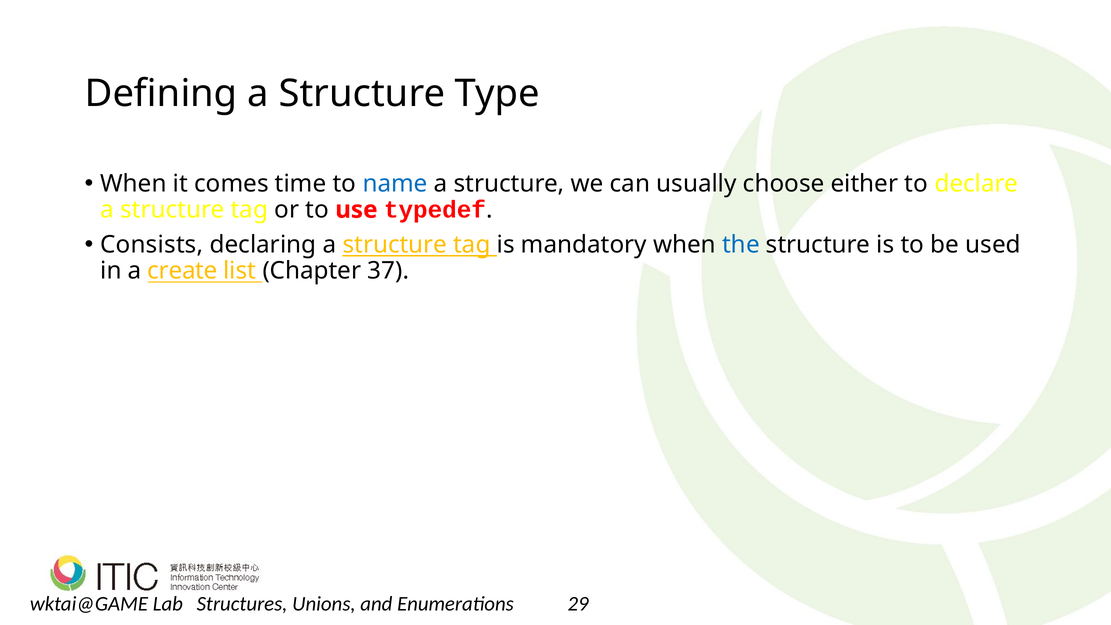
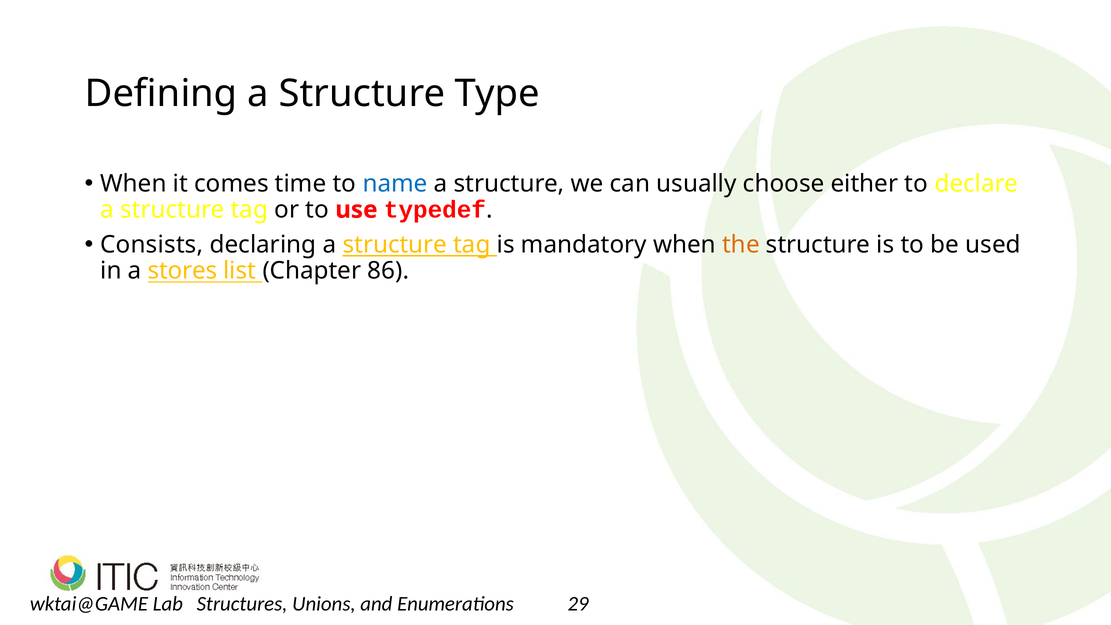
the colour: blue -> orange
create: create -> stores
37: 37 -> 86
